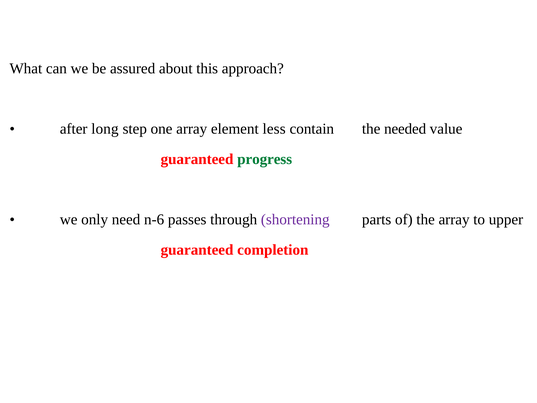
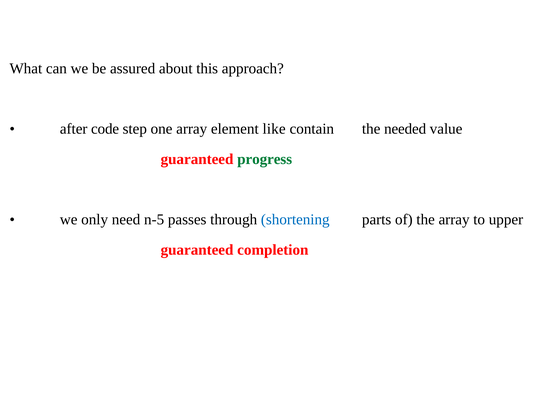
long: long -> code
less: less -> like
n-6: n-6 -> n-5
shortening colour: purple -> blue
